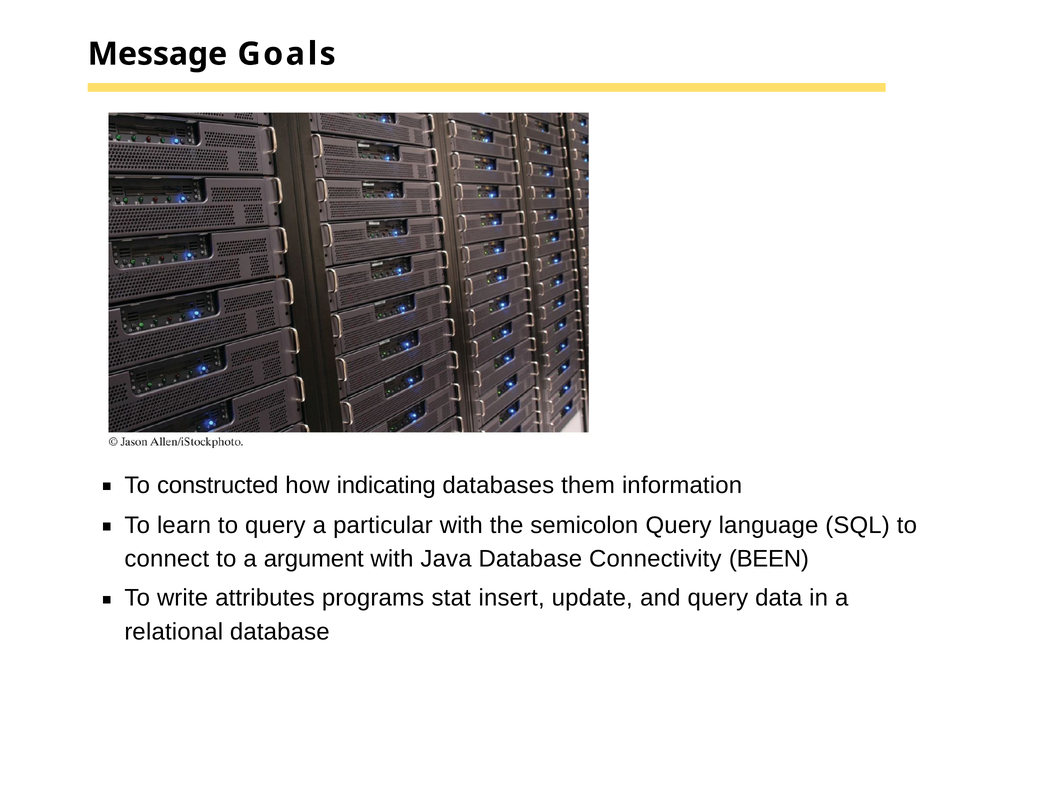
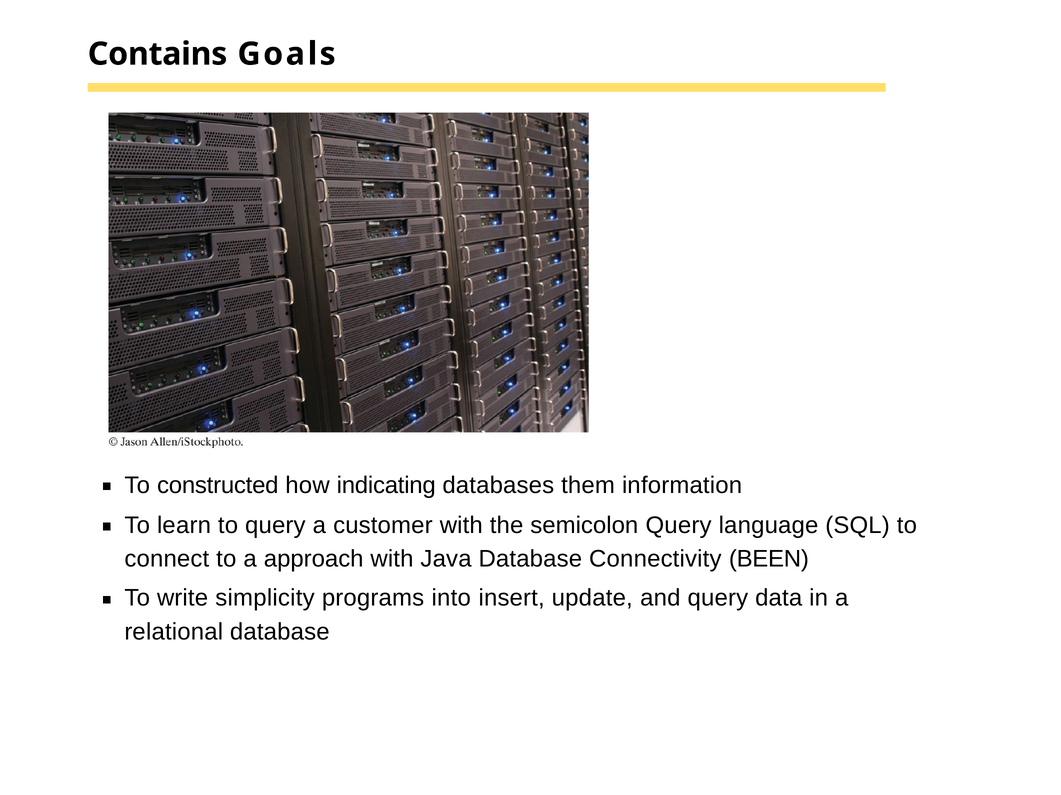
Message: Message -> Contains
particular: particular -> customer
argument: argument -> approach
attributes: attributes -> simplicity
stat: stat -> into
